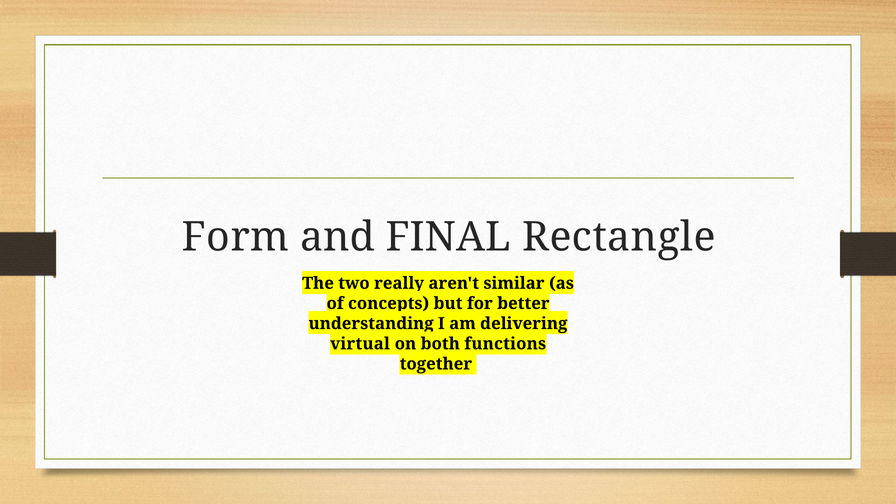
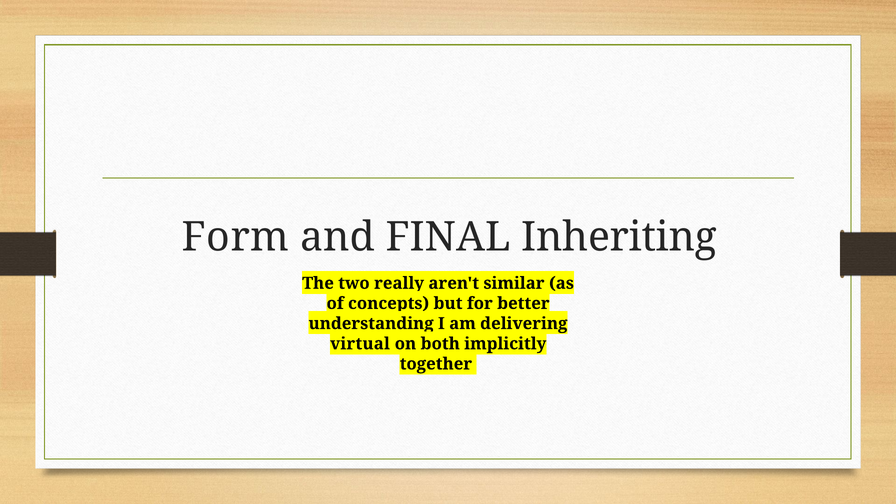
Rectangle: Rectangle -> Inheriting
functions: functions -> implicitly
